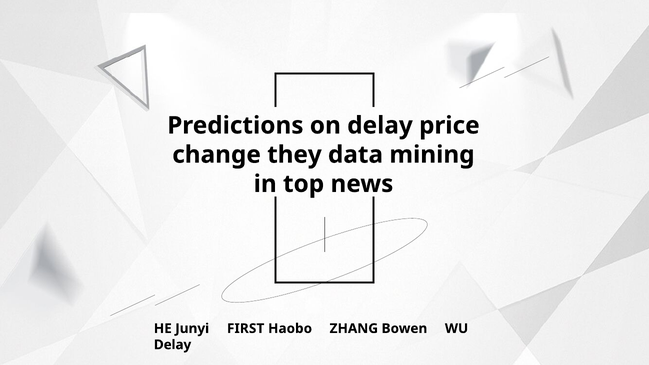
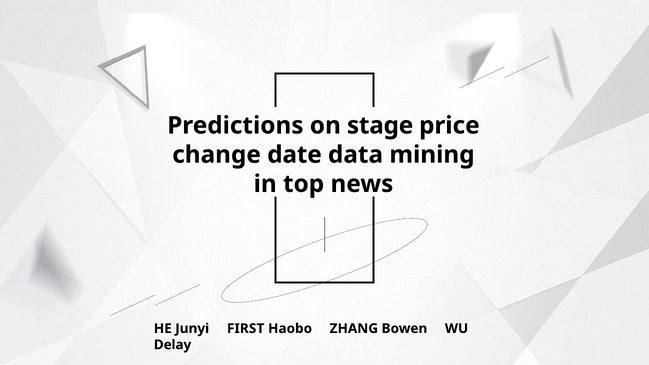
on delay: delay -> stage
they: they -> date
